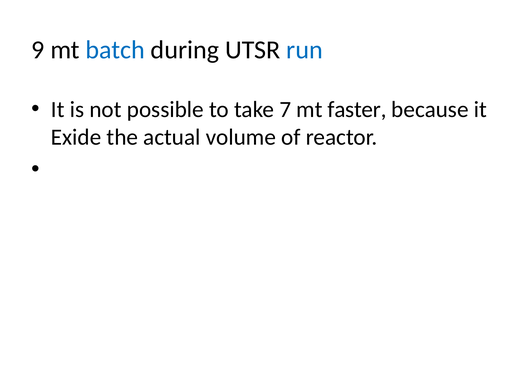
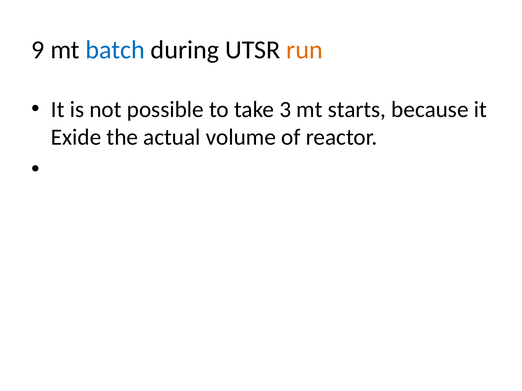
run colour: blue -> orange
7: 7 -> 3
faster: faster -> starts
